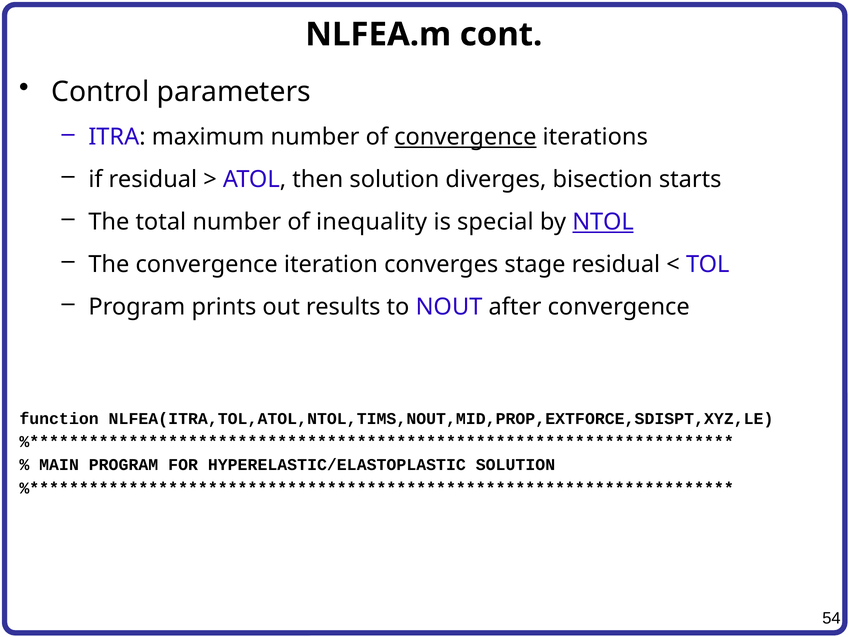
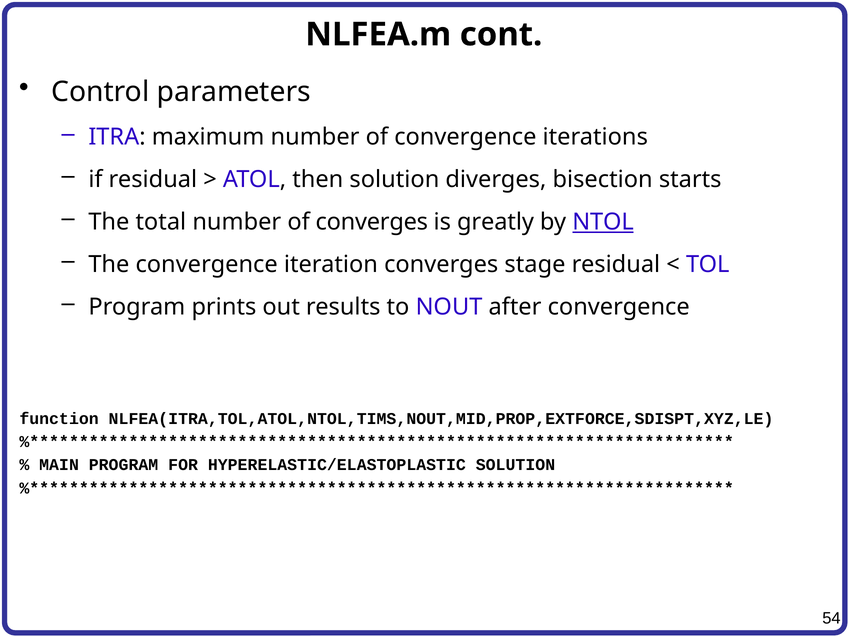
convergence at (465, 137) underline: present -> none
of inequality: inequality -> converges
special: special -> greatly
